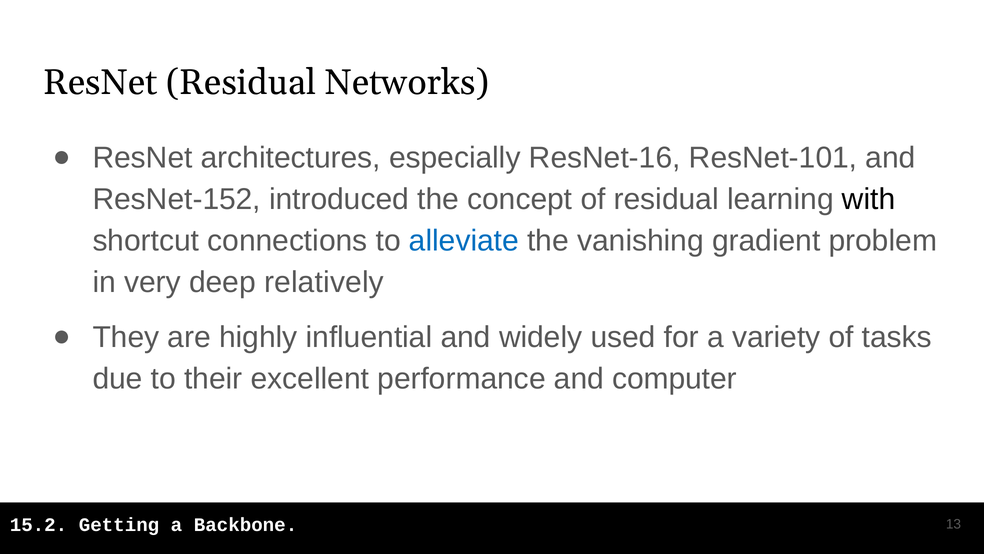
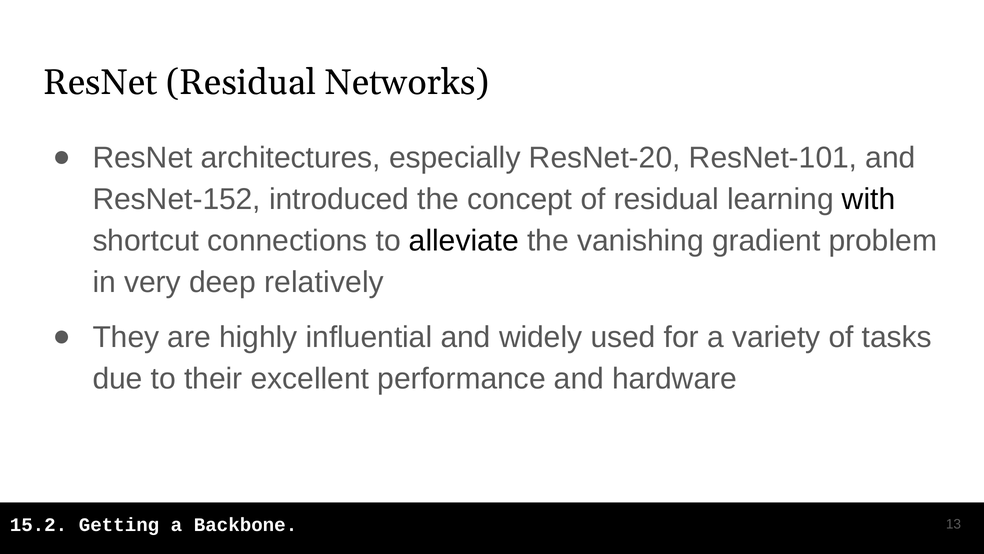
ResNet-16: ResNet-16 -> ResNet-20
alleviate colour: blue -> black
computer: computer -> hardware
